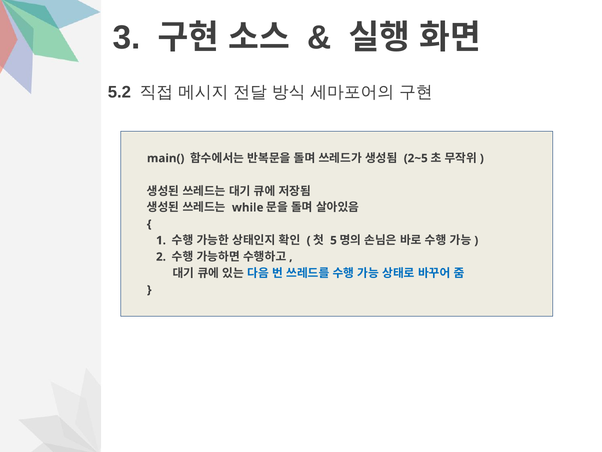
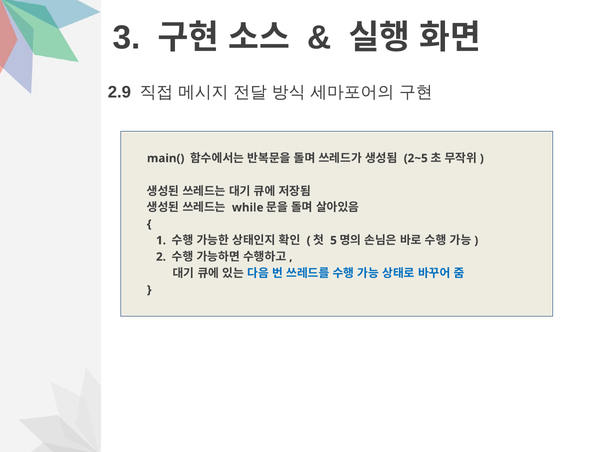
5.2: 5.2 -> 2.9
